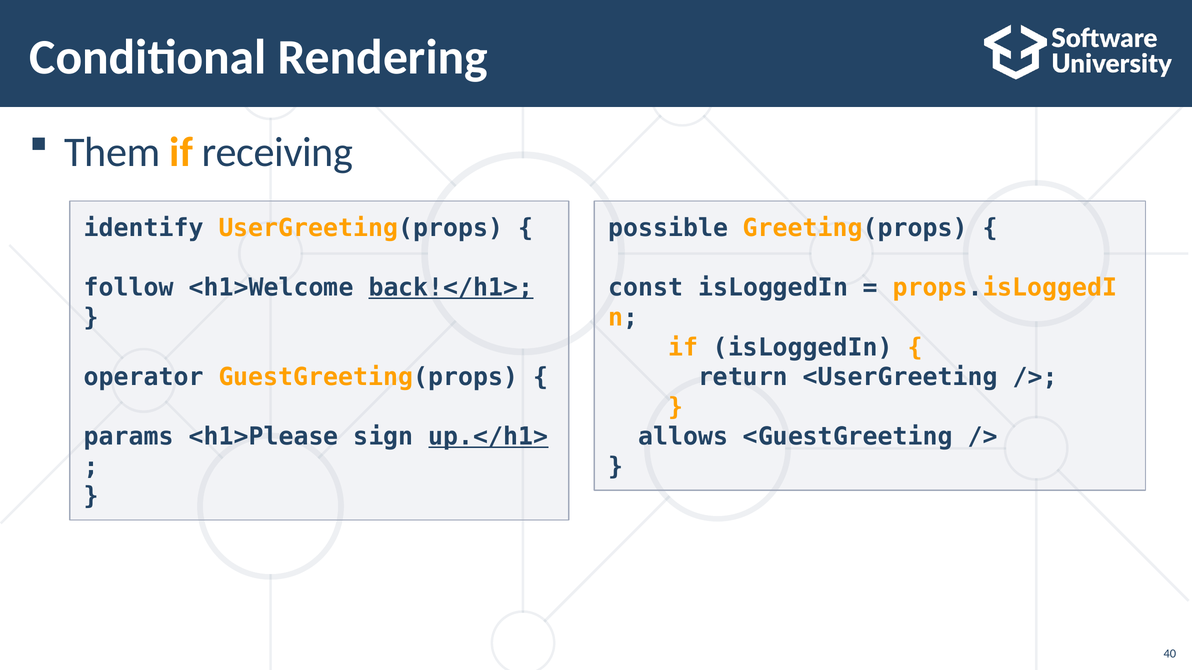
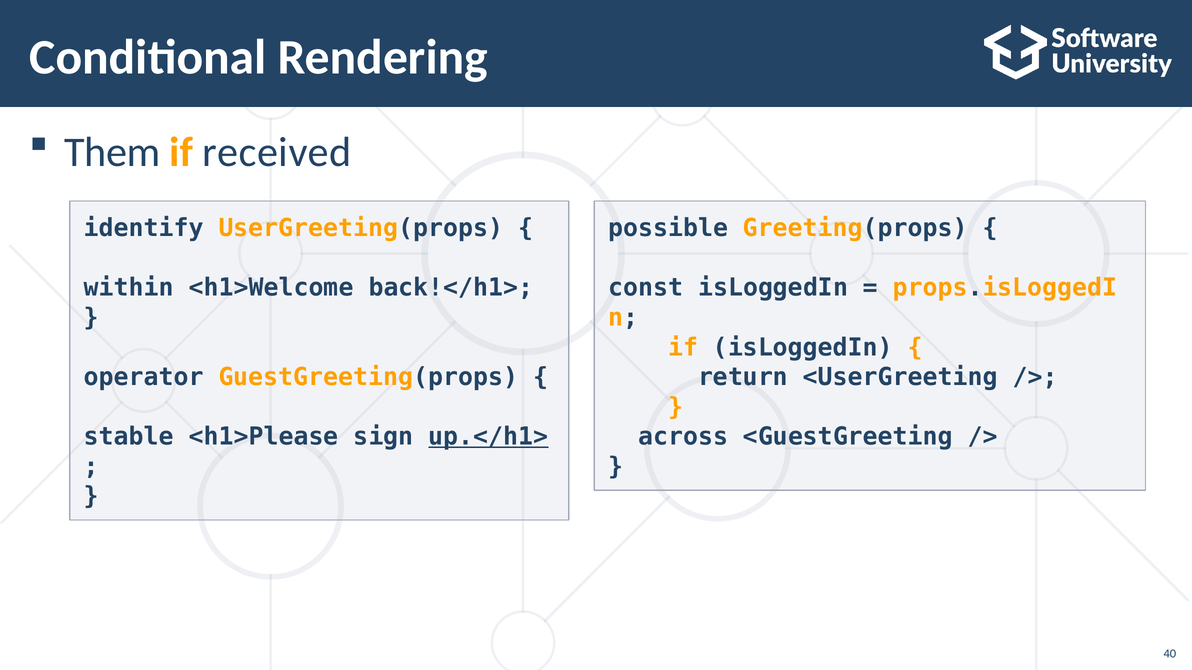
receiving: receiving -> received
follow: follow -> within
back!</h1> underline: present -> none
params: params -> stable
allows: allows -> across
